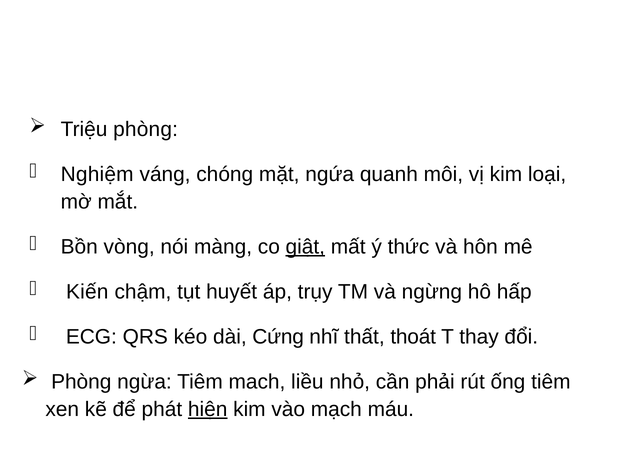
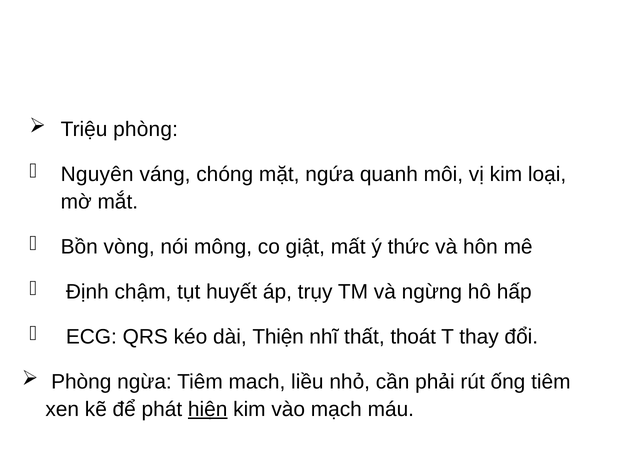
Nghiệm: Nghiệm -> Nguyên
màng: màng -> mông
giật underline: present -> none
Kiến: Kiến -> Định
Cứng: Cứng -> Thiện
